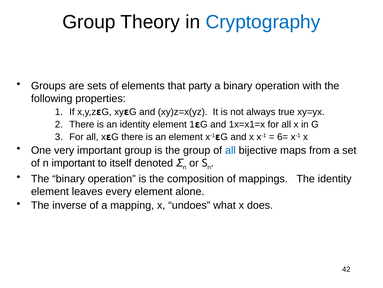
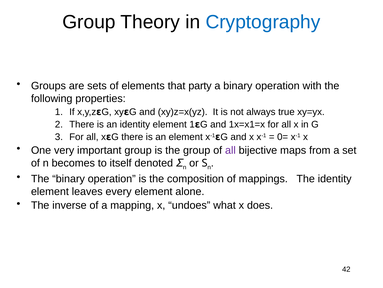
6=: 6= -> 0=
all at (230, 150) colour: blue -> purple
n important: important -> becomes
